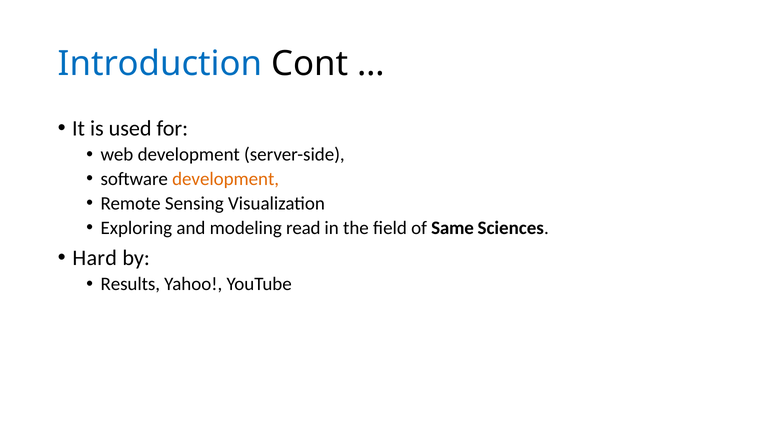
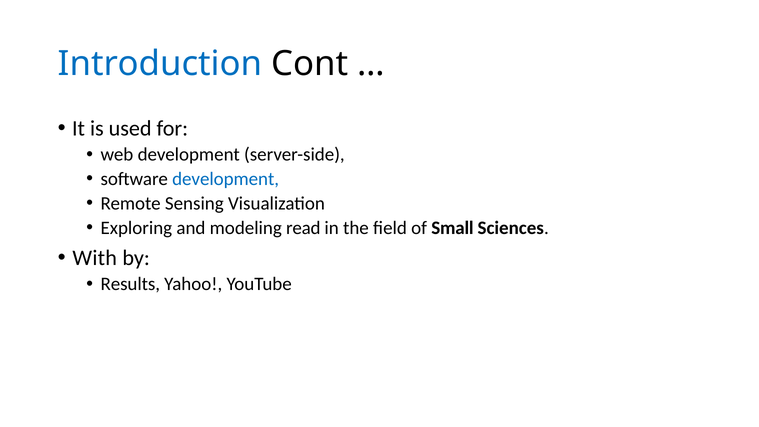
development at (226, 179) colour: orange -> blue
Same: Same -> Small
Hard: Hard -> With
